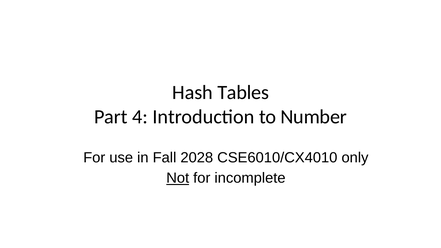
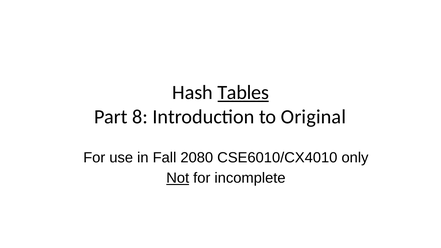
Tables underline: none -> present
4: 4 -> 8
Number: Number -> Original
2028: 2028 -> 2080
